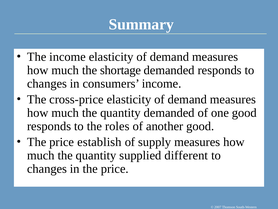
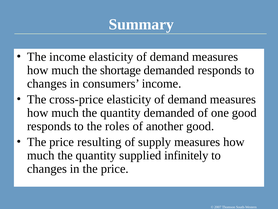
establish: establish -> resulting
different: different -> infinitely
